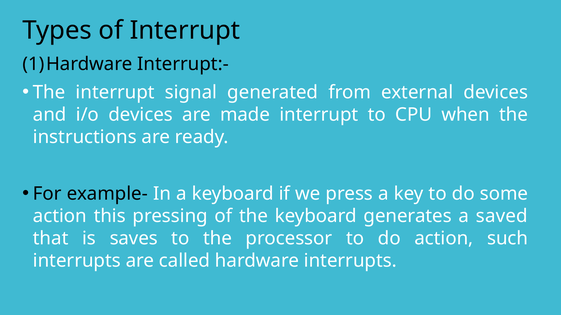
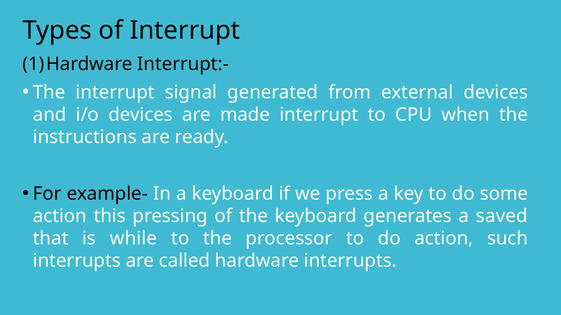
saves: saves -> while
